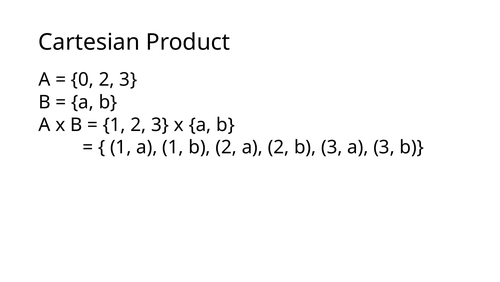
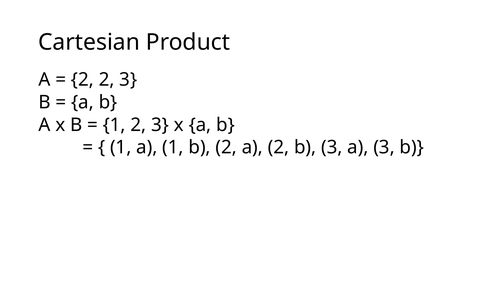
0 at (82, 80): 0 -> 2
